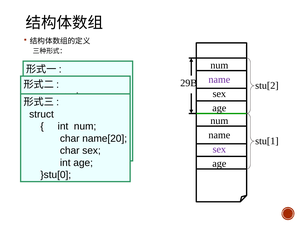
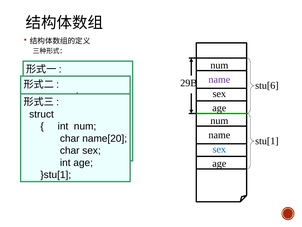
stu[2 at (267, 85): stu[2 -> stu[6
sex at (219, 149) colour: purple -> blue
}stu[0: }stu[0 -> }stu[1
